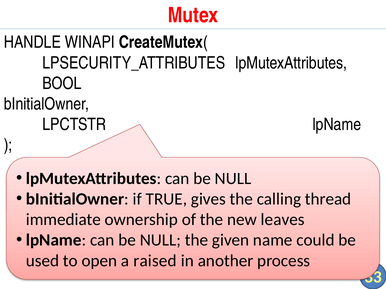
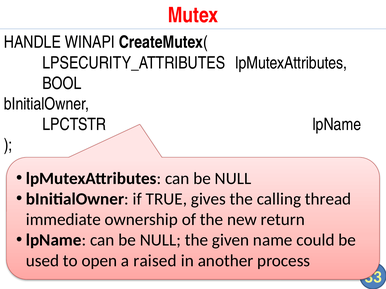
leaves: leaves -> return
